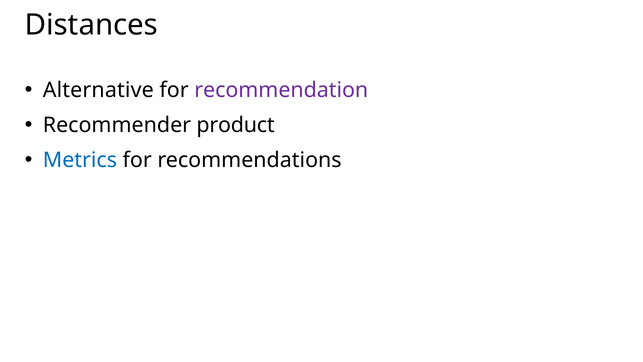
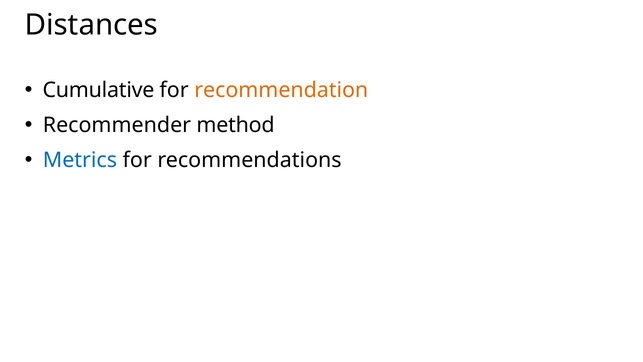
Alternative: Alternative -> Cumulative
recommendation colour: purple -> orange
product: product -> method
